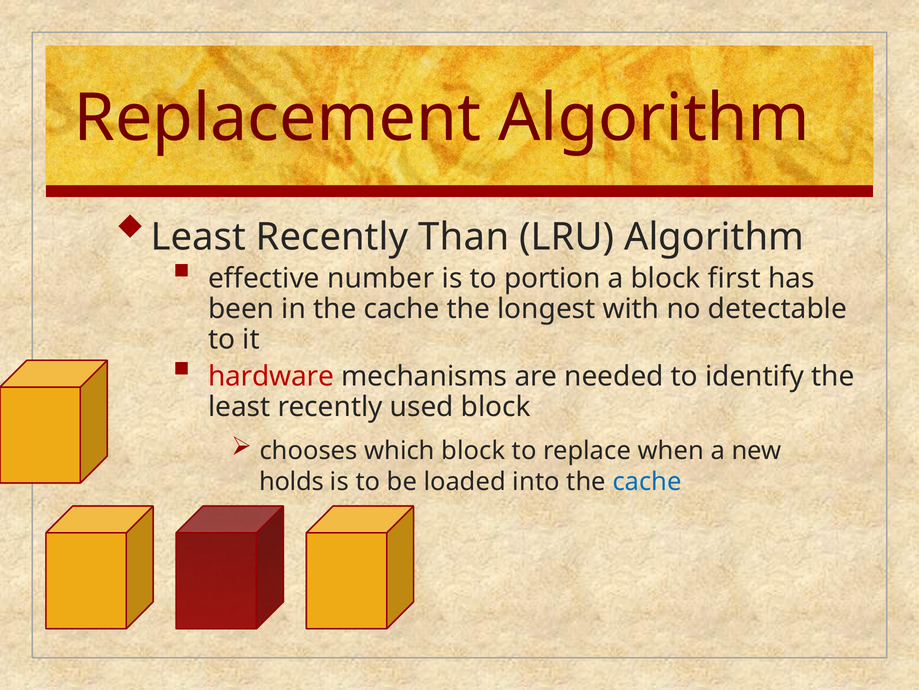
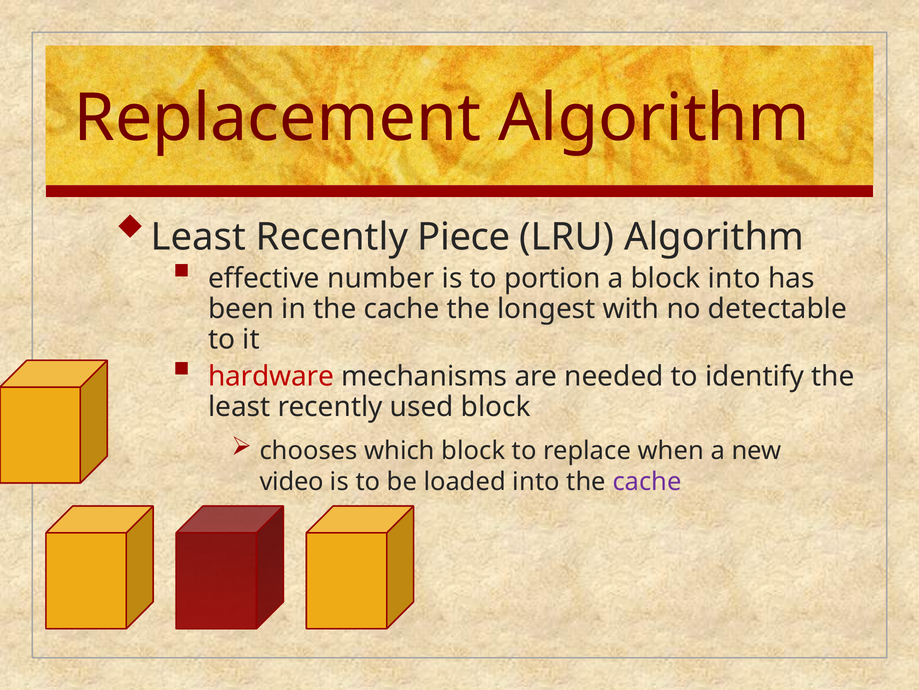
Than: Than -> Piece
block first: first -> into
holds: holds -> video
cache at (647, 481) colour: blue -> purple
